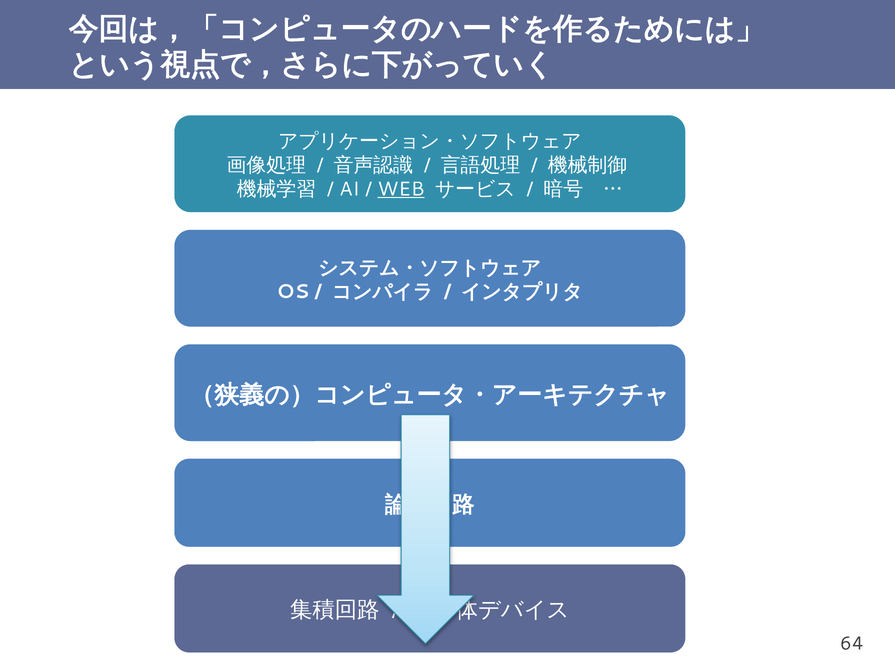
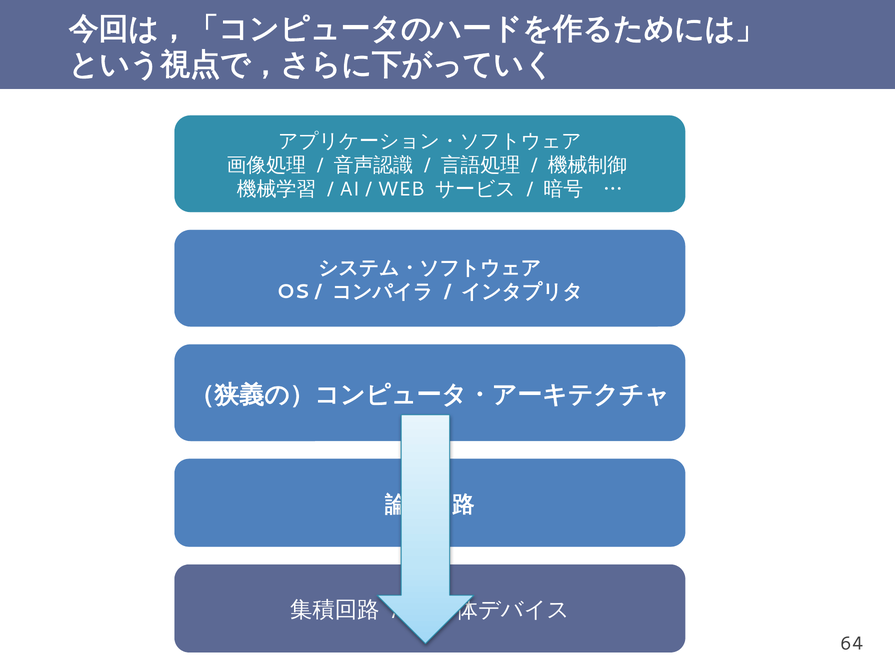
WEB underline: present -> none
